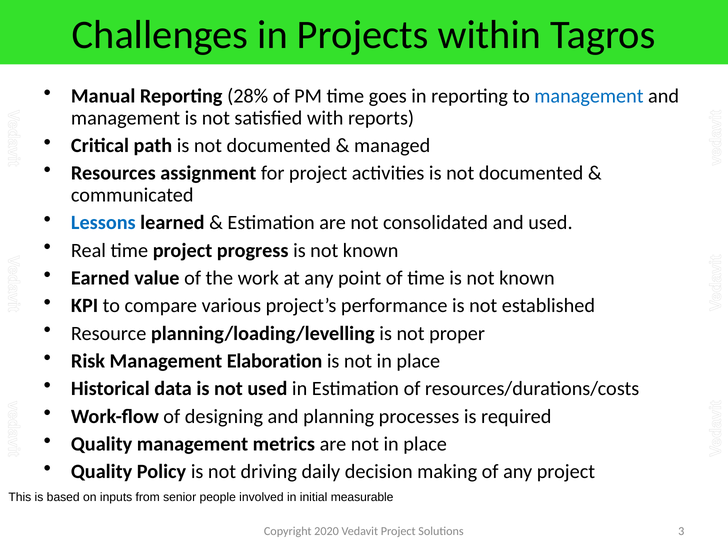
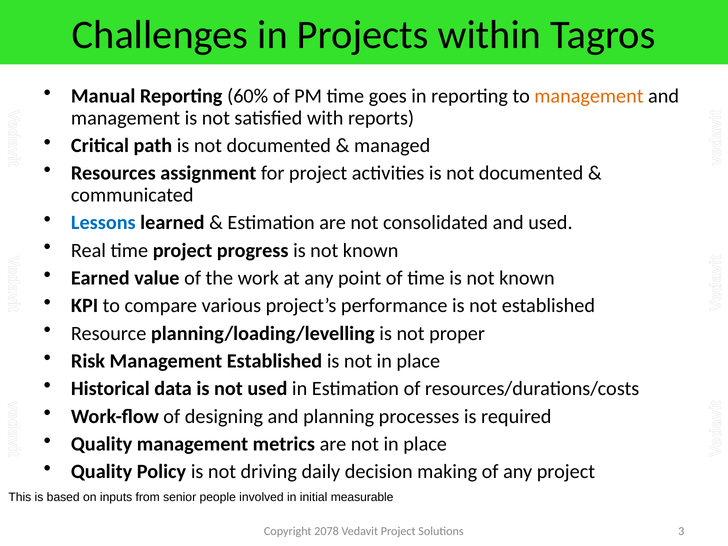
28%: 28% -> 60%
management at (589, 96) colour: blue -> orange
Management Elaboration: Elaboration -> Established
2020: 2020 -> 2078
